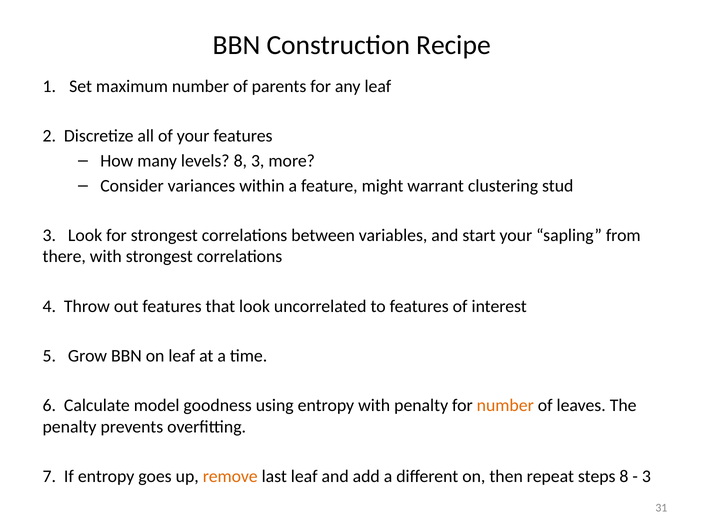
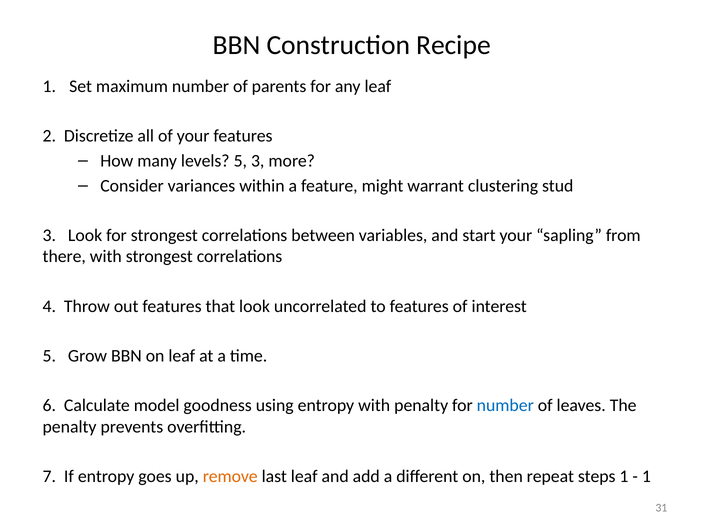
levels 8: 8 -> 5
number at (505, 406) colour: orange -> blue
steps 8: 8 -> 1
3 at (646, 477): 3 -> 1
